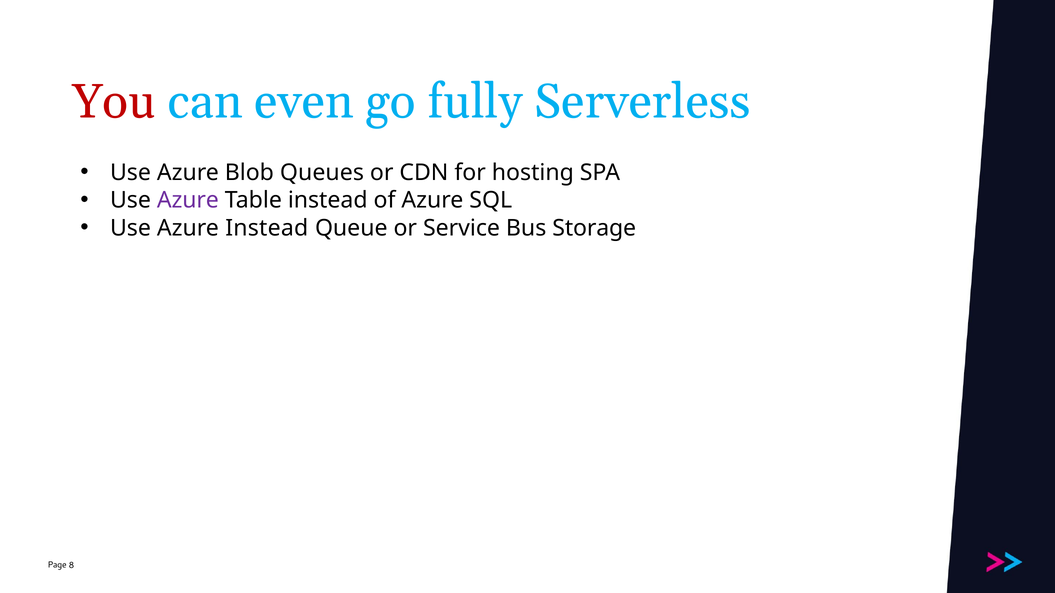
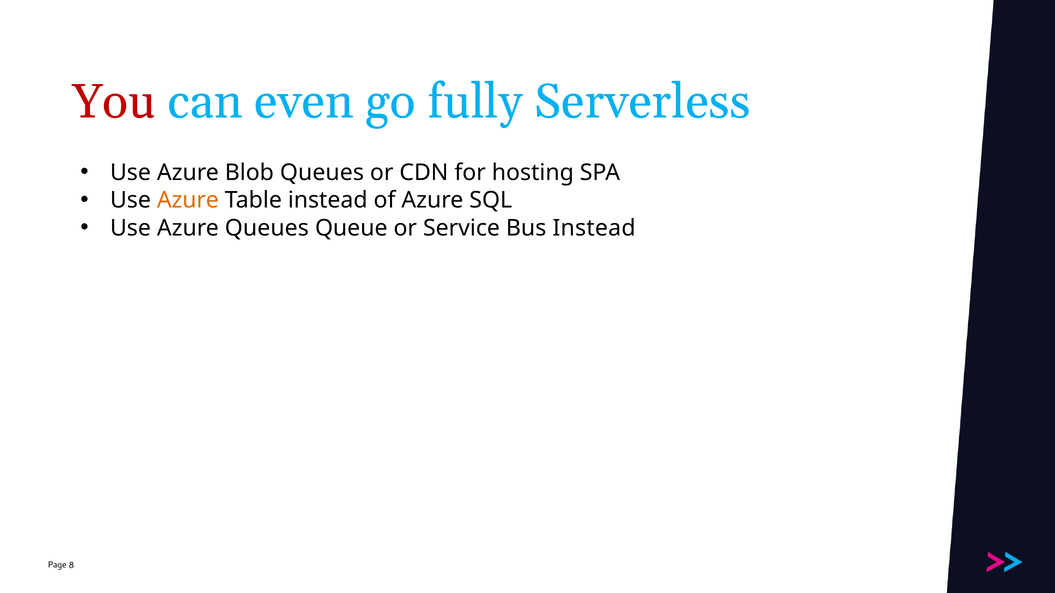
Azure at (188, 201) colour: purple -> orange
Azure Instead: Instead -> Queues
Bus Storage: Storage -> Instead
